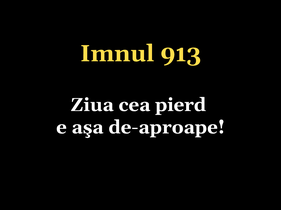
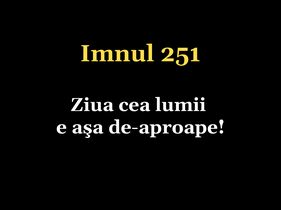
913: 913 -> 251
pierd: pierd -> lumii
